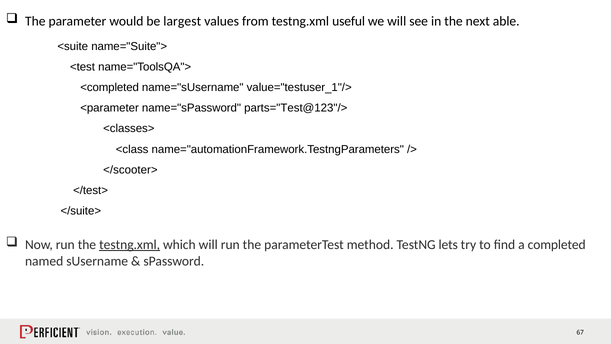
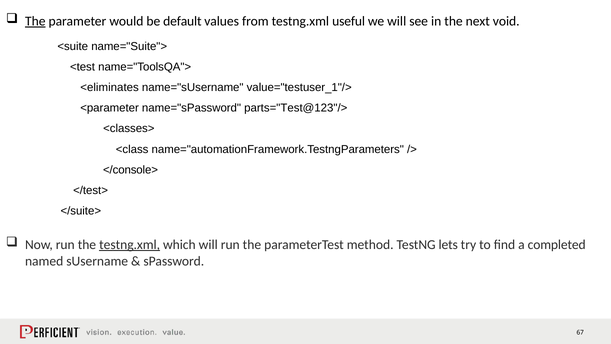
The at (35, 21) underline: none -> present
largest: largest -> default
able: able -> void
<completed: <completed -> <eliminates
</scooter>: </scooter> -> </console>
